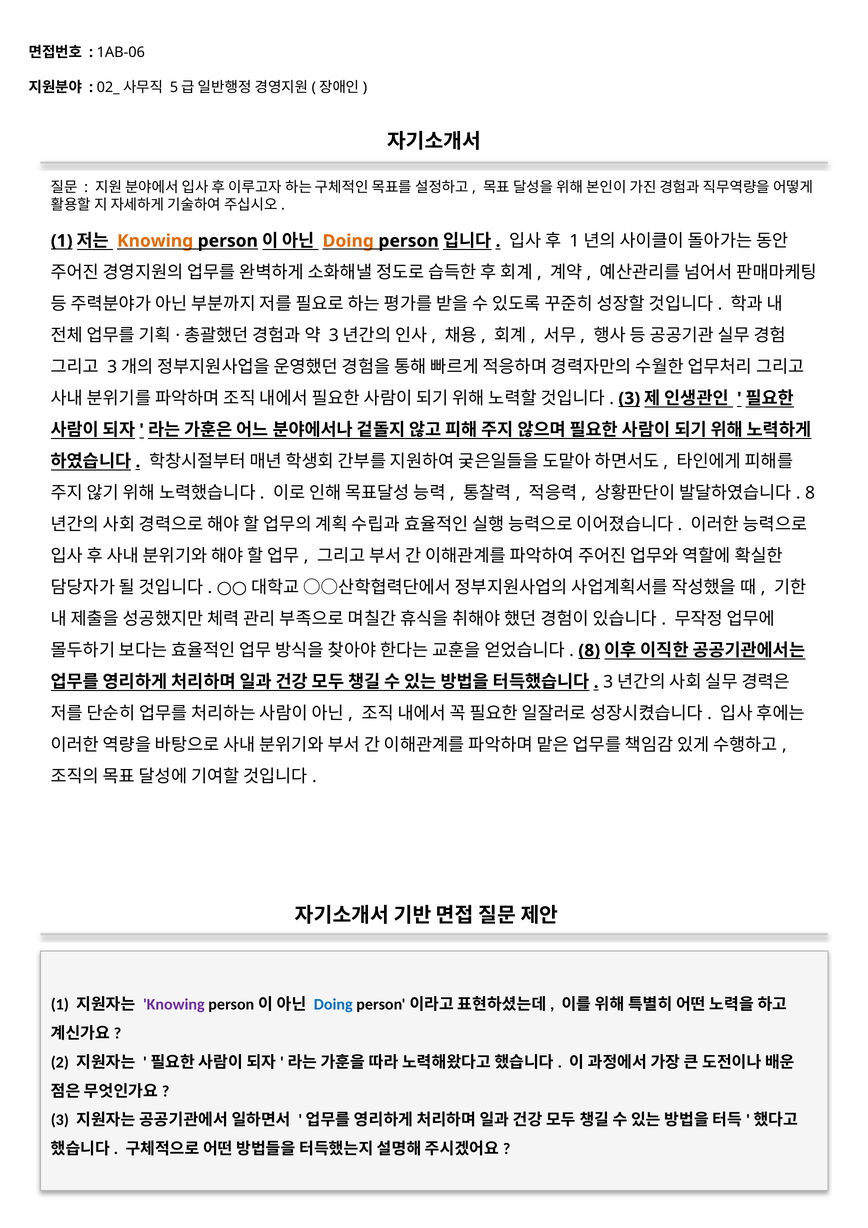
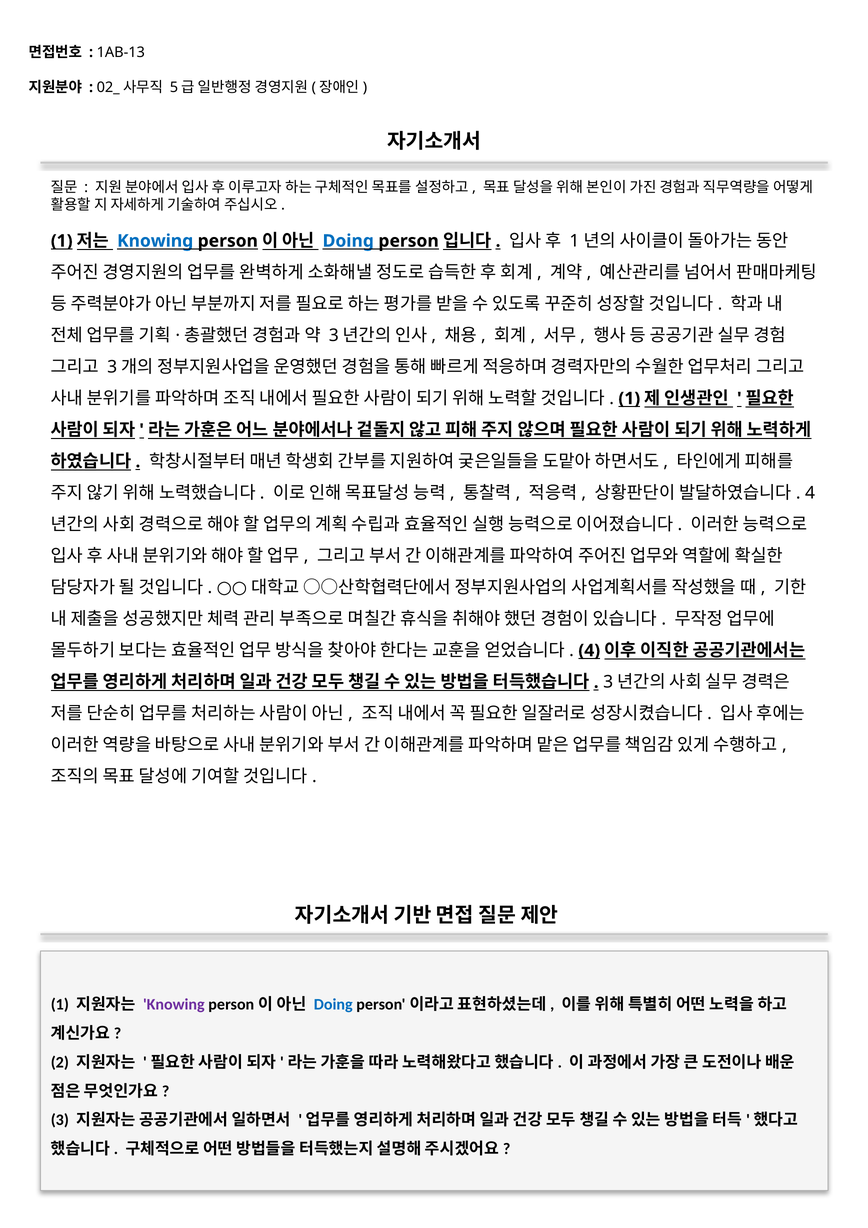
1AB-06: 1AB-06 -> 1AB-13
Knowing at (155, 241) colour: orange -> blue
Doing at (348, 241) colour: orange -> blue
3 at (629, 398): 3 -> 1
8 at (810, 493): 8 -> 4
8 at (589, 650): 8 -> 4
